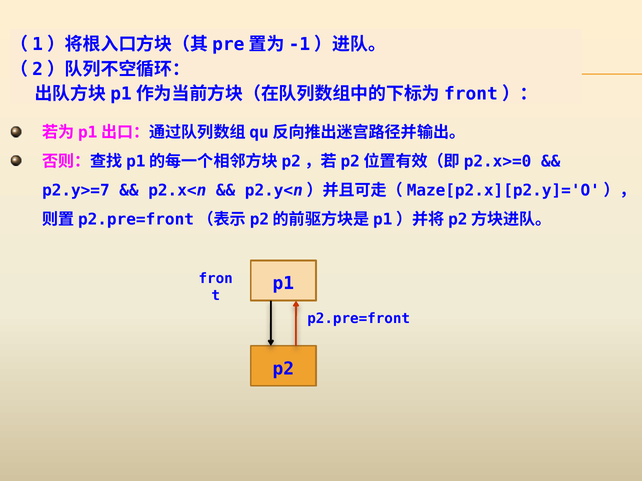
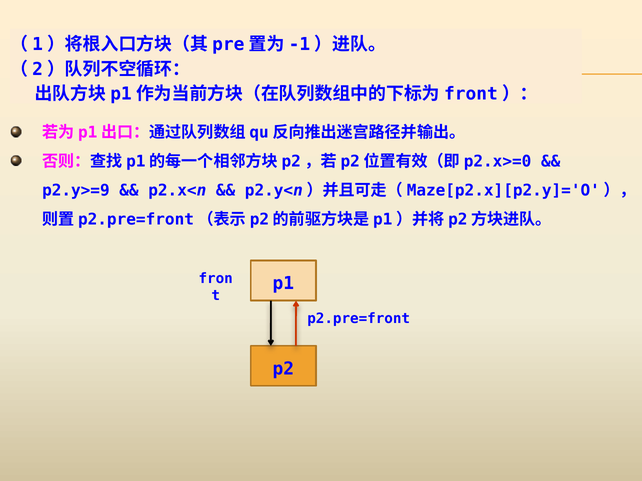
p2.y>=7: p2.y>=7 -> p2.y>=9
